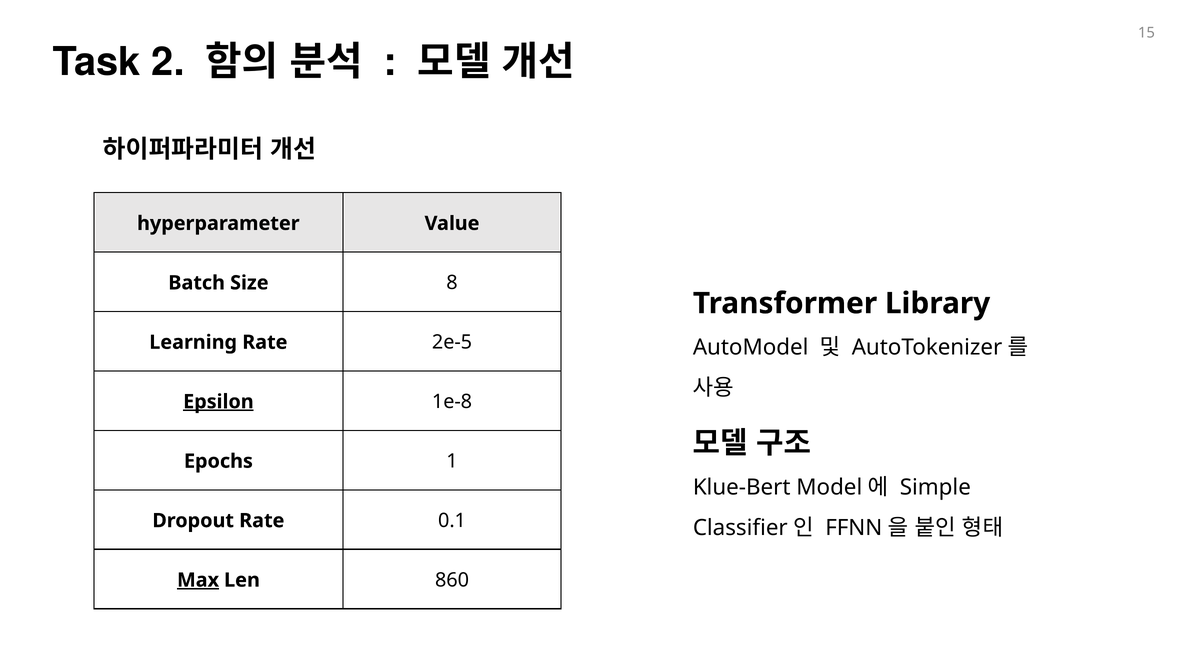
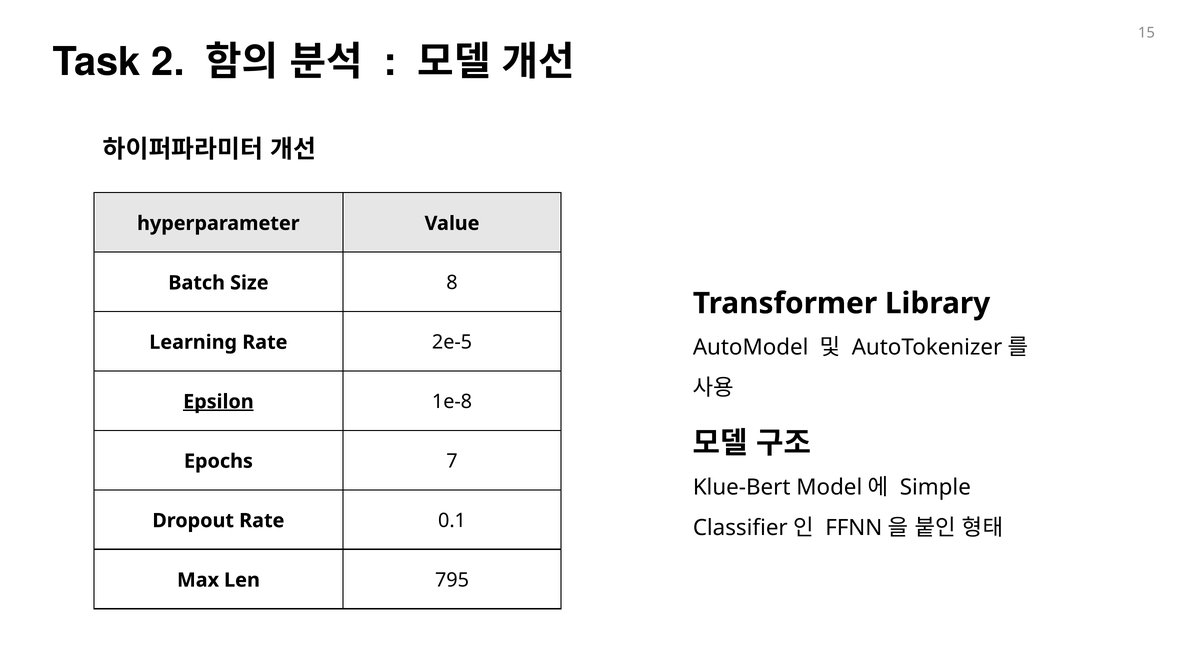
1: 1 -> 7
Max underline: present -> none
860: 860 -> 795
